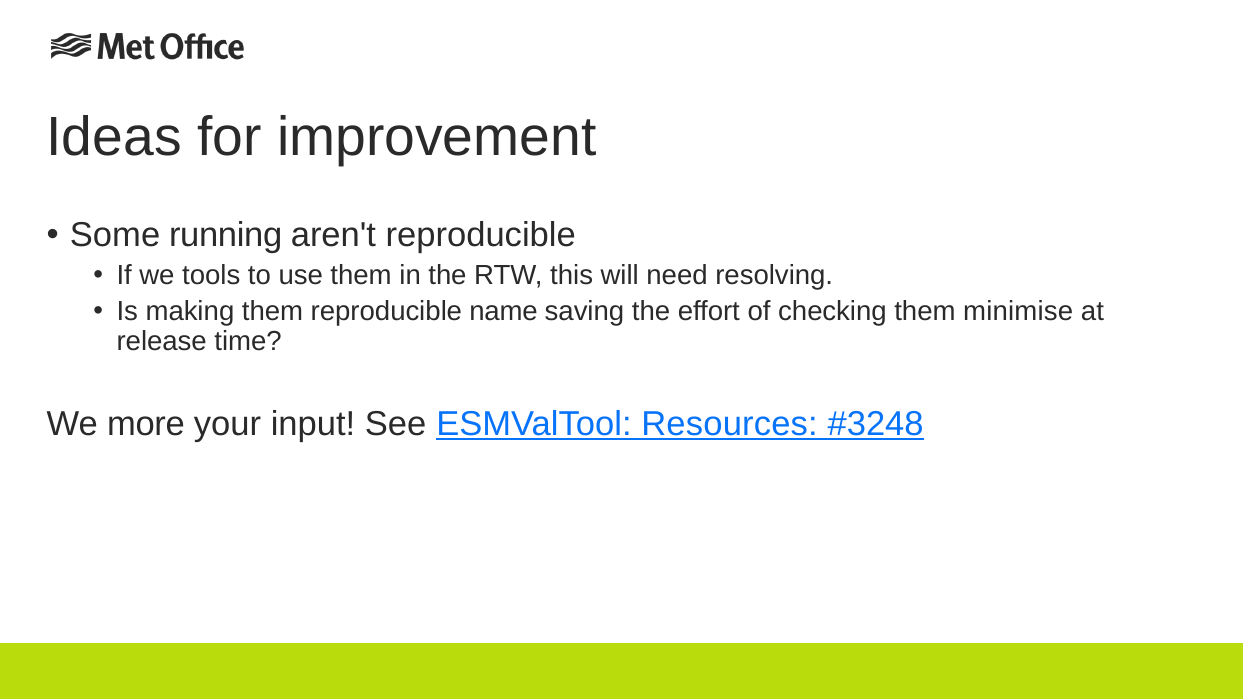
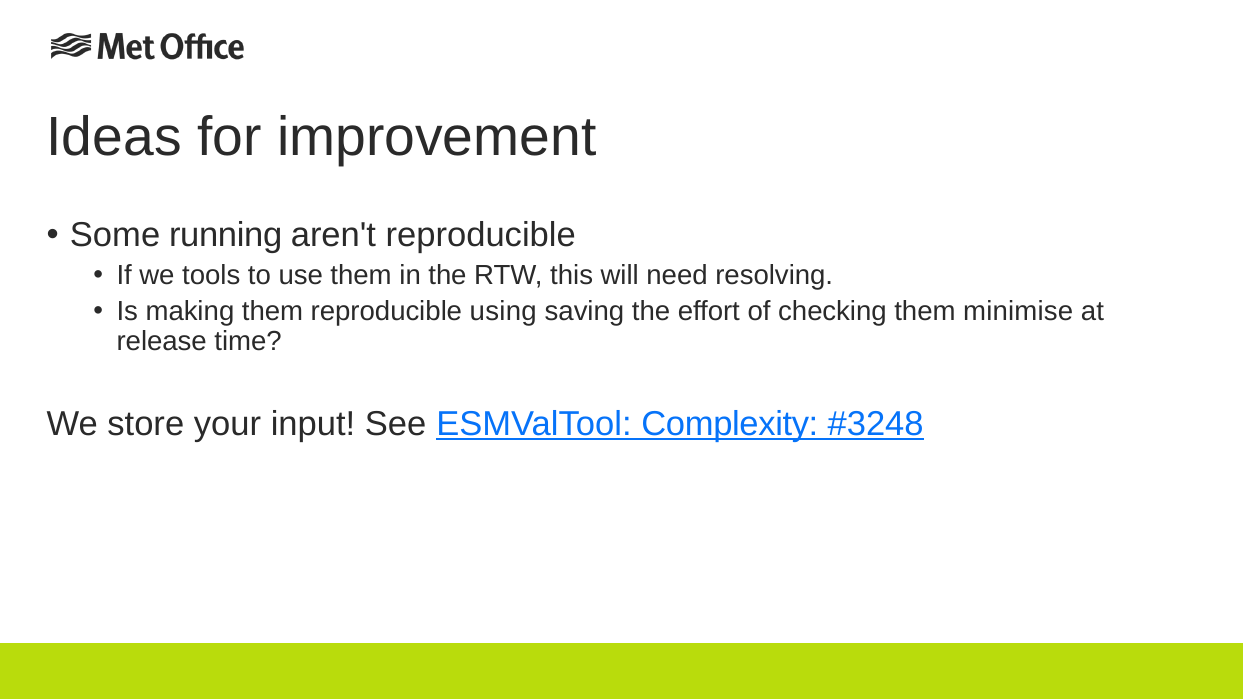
name: name -> using
more: more -> store
Resources: Resources -> Complexity
